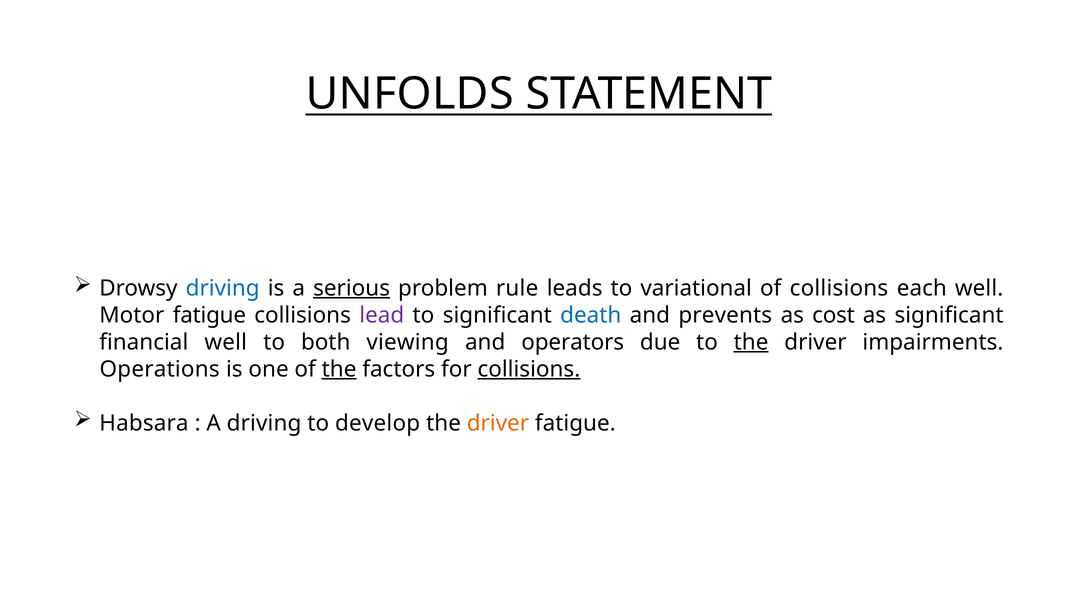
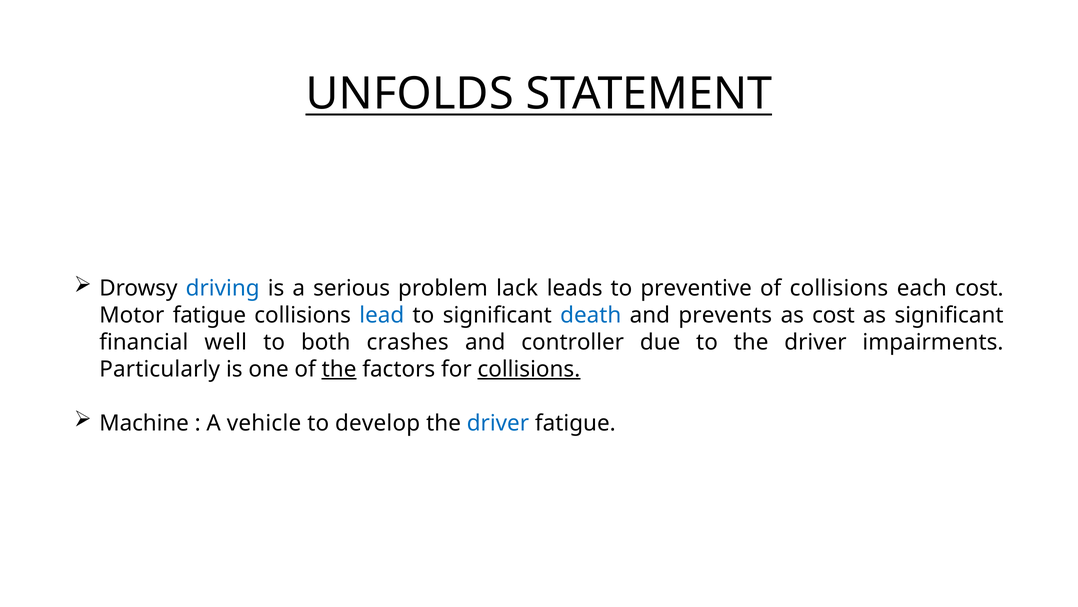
serious underline: present -> none
rule: rule -> lack
variational: variational -> preventive
each well: well -> cost
lead colour: purple -> blue
viewing: viewing -> crashes
operators: operators -> controller
the at (751, 342) underline: present -> none
Operations: Operations -> Particularly
Habsara: Habsara -> Machine
A driving: driving -> vehicle
driver at (498, 423) colour: orange -> blue
